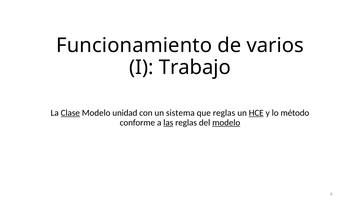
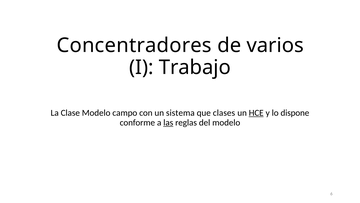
Funcionamiento: Funcionamiento -> Concentradores
Clase underline: present -> none
unidad: unidad -> campo
que reglas: reglas -> clases
método: método -> dispone
modelo at (226, 122) underline: present -> none
